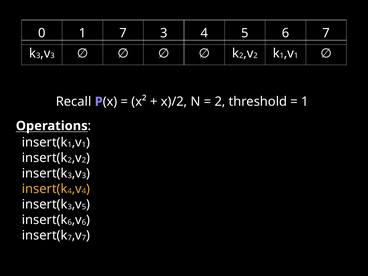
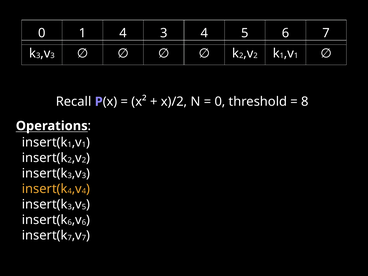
1 7: 7 -> 4
2 at (220, 102): 2 -> 0
1 at (305, 102): 1 -> 8
